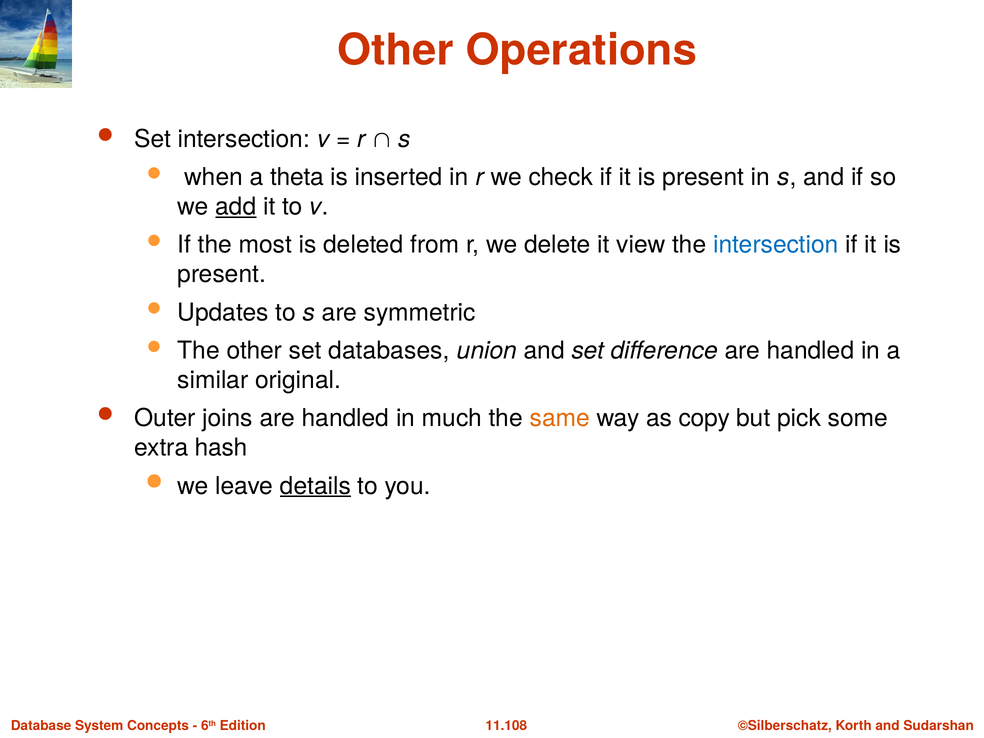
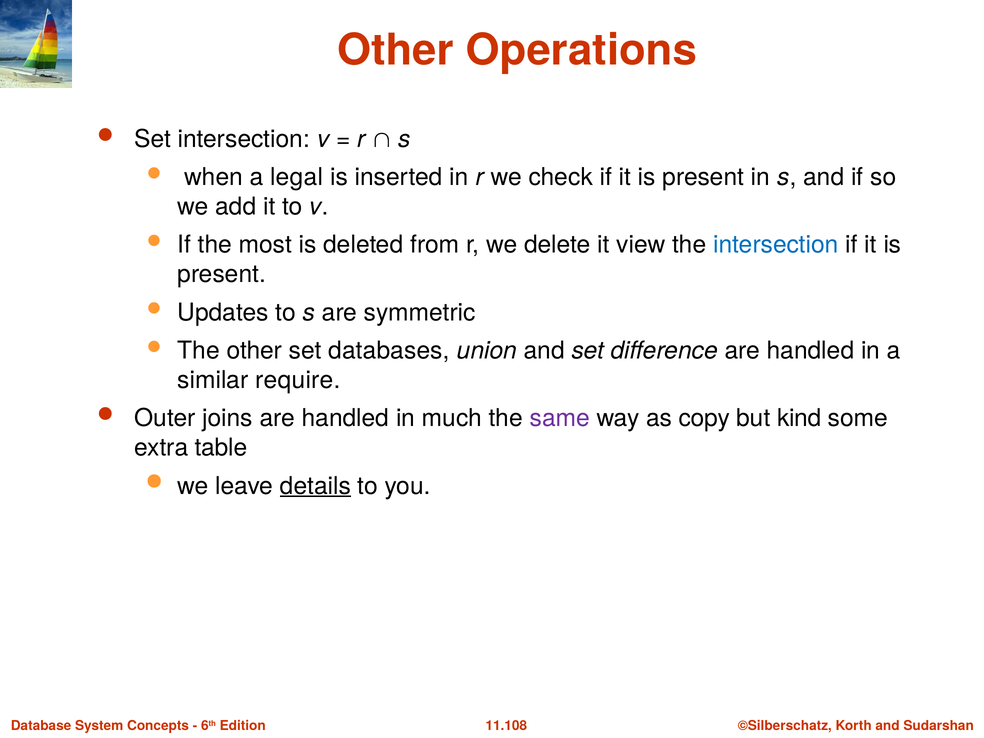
theta: theta -> legal
add underline: present -> none
original: original -> require
same colour: orange -> purple
pick: pick -> kind
hash: hash -> table
